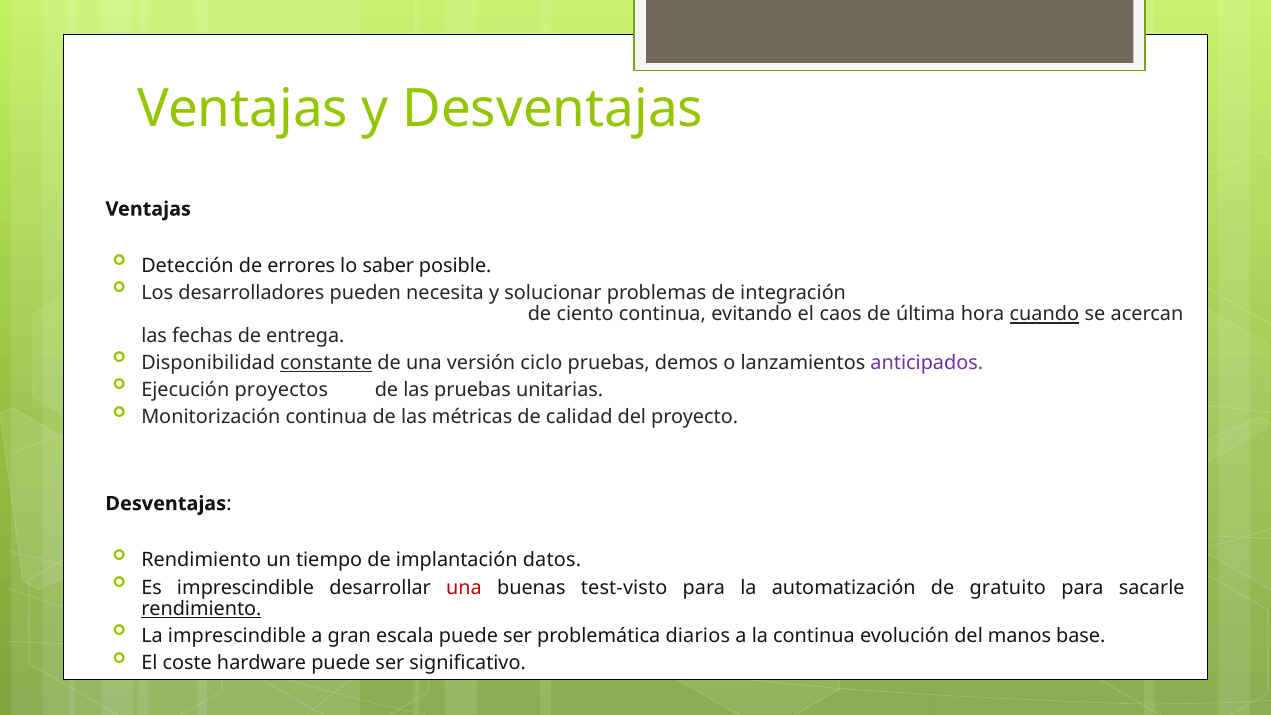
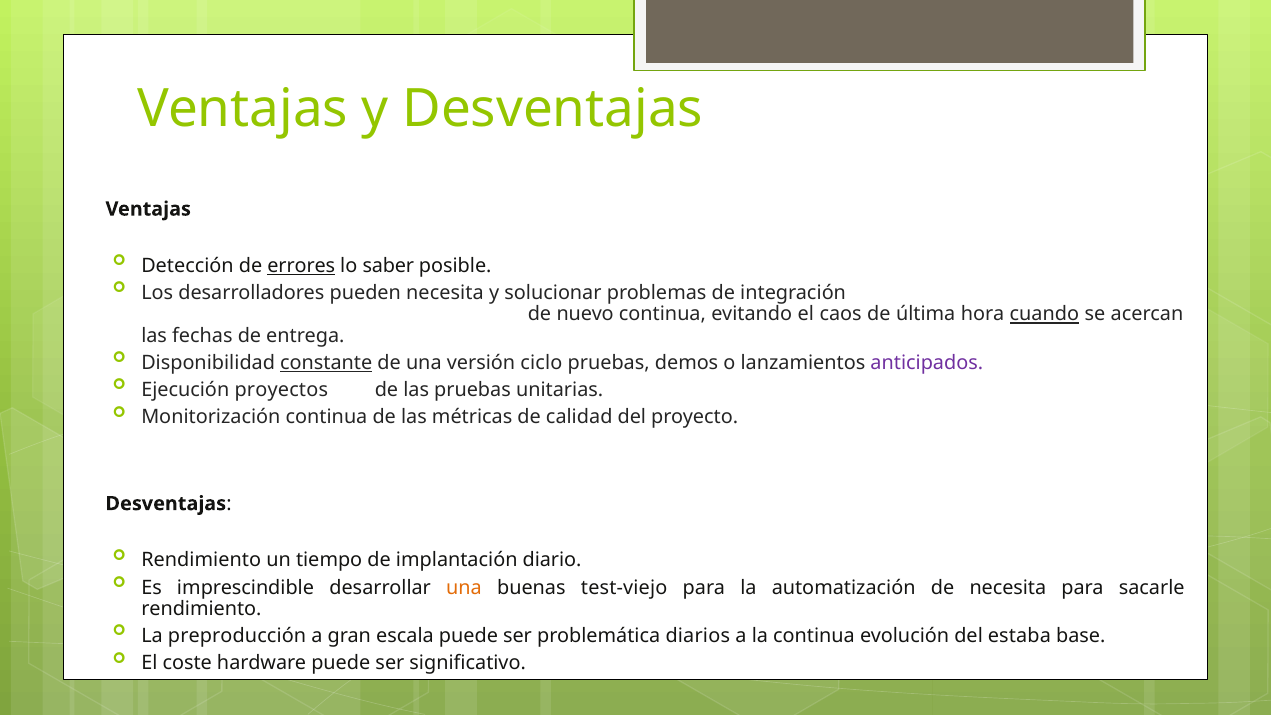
errores underline: none -> present
ciento: ciento -> nuevo
datos: datos -> diario
una at (464, 587) colour: red -> orange
test-visto: test-visto -> test-viejo
de gratuito: gratuito -> necesita
rendimiento at (201, 609) underline: present -> none
La imprescindible: imprescindible -> preproducción
manos: manos -> estaba
